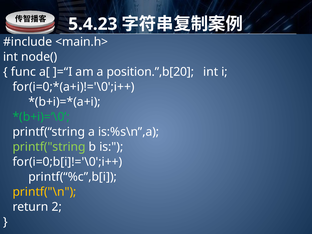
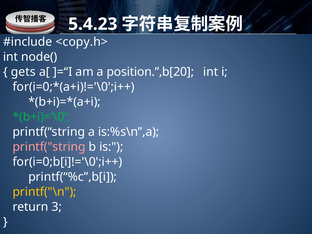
<main.h>: <main.h> -> <copy.h>
func: func -> gets
printf("string colour: light green -> pink
2: 2 -> 3
